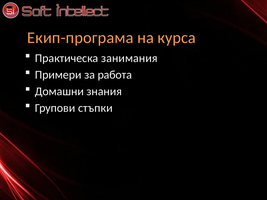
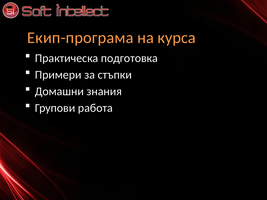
занимания: занимания -> подготовка
работа: работа -> стъпки
стъпки: стъпки -> работа
